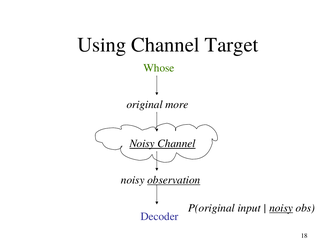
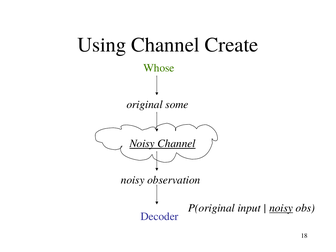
Target: Target -> Create
more: more -> some
observation underline: present -> none
